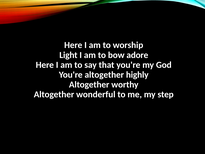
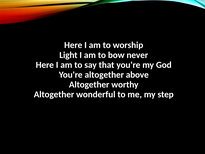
adore: adore -> never
highly: highly -> above
